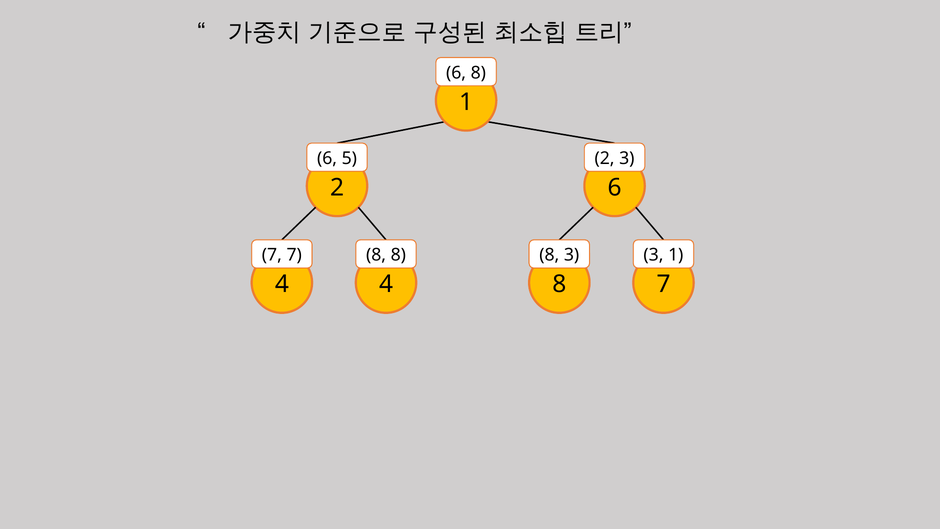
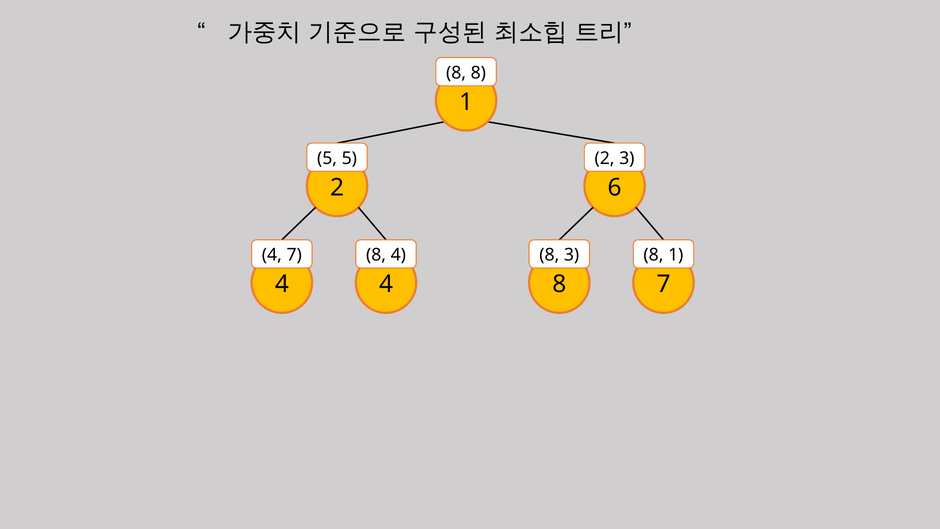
6 at (456, 73): 6 -> 8
6 at (327, 158): 6 -> 5
7 at (272, 255): 7 -> 4
8 at (398, 255): 8 -> 4
3 at (653, 255): 3 -> 8
